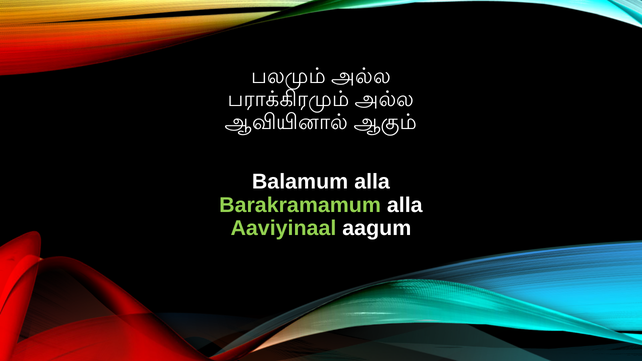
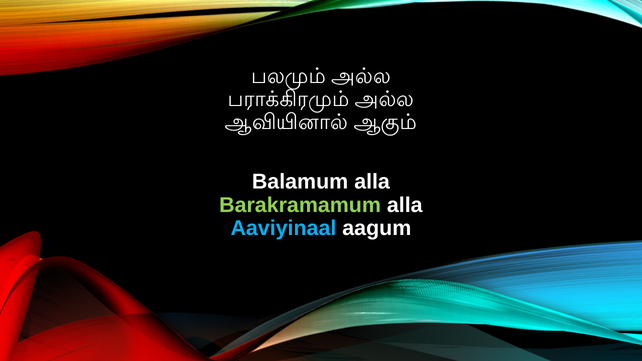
Aaviyinaal colour: light green -> light blue
